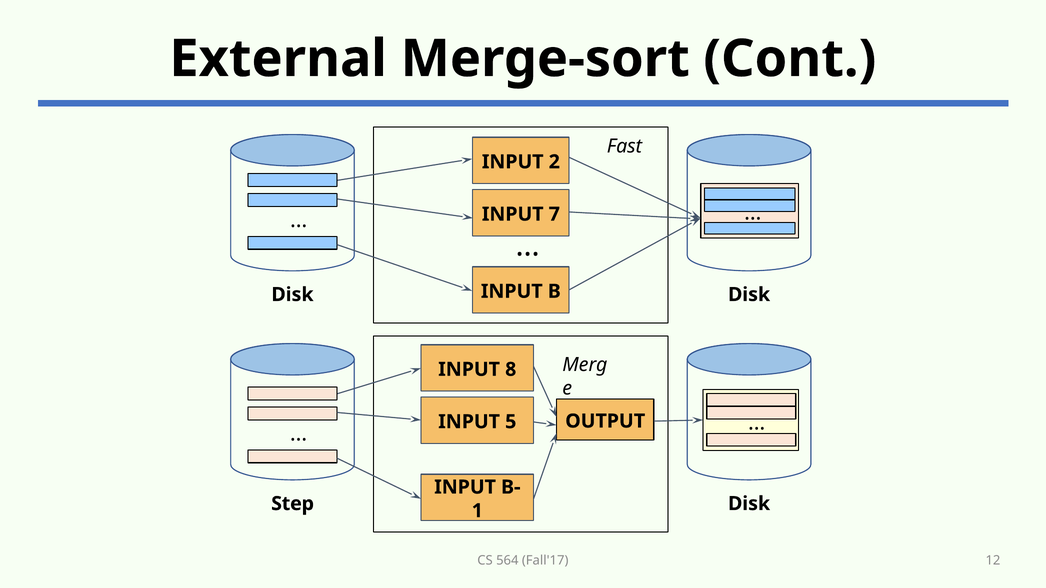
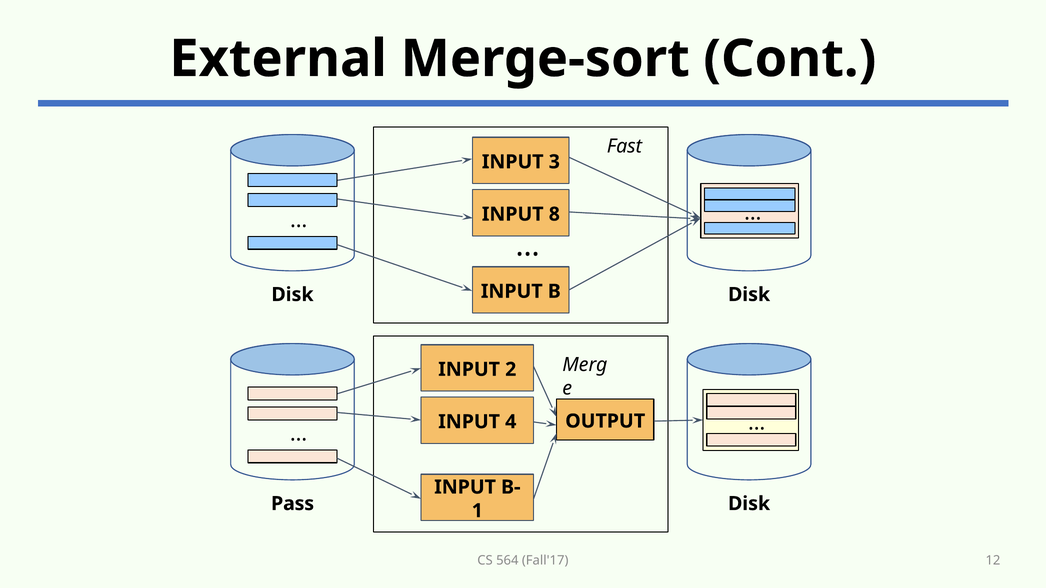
2: 2 -> 3
7: 7 -> 8
8: 8 -> 2
5: 5 -> 4
Step: Step -> Pass
